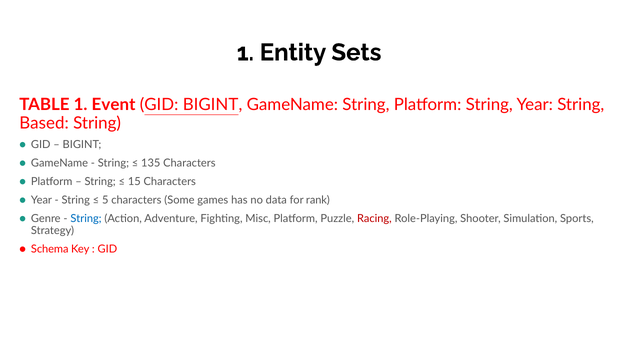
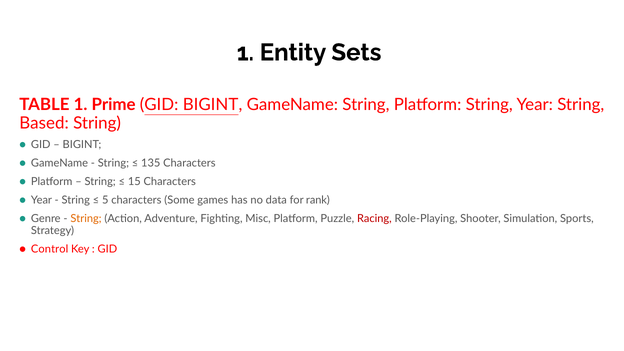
Event: Event -> Prime
String at (86, 219) colour: blue -> orange
Schema: Schema -> Control
